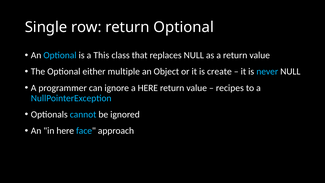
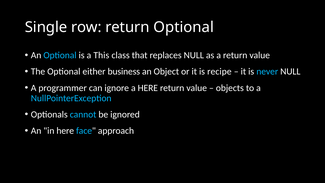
multiple: multiple -> business
create: create -> recipe
recipes: recipes -> objects
